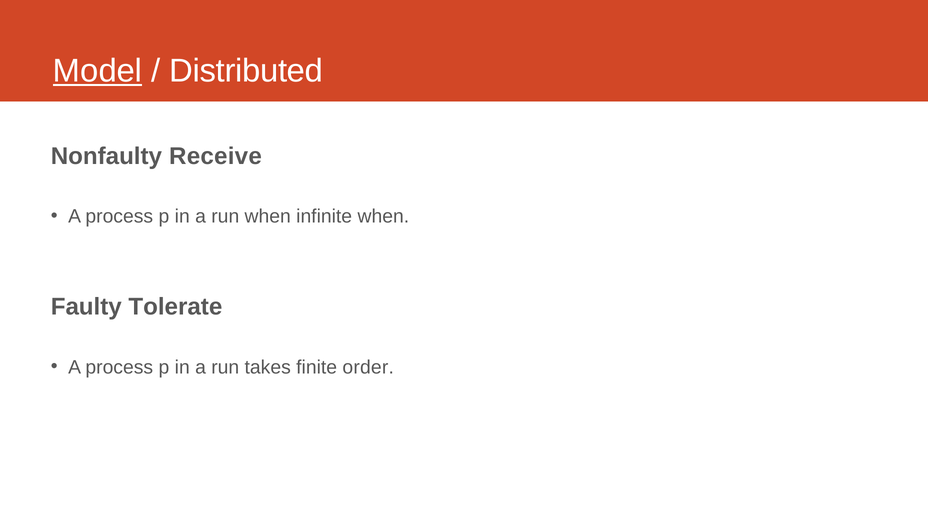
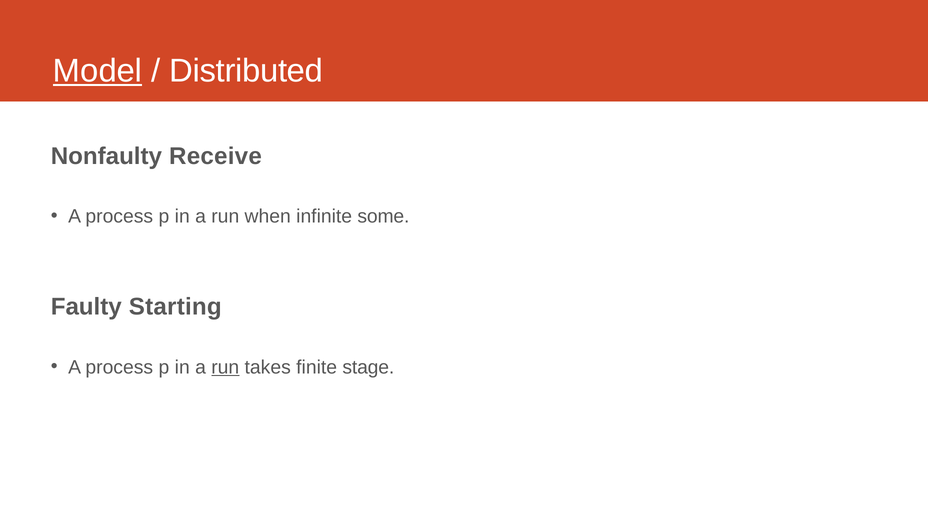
infinite when: when -> some
Tolerate: Tolerate -> Starting
run at (225, 367) underline: none -> present
order: order -> stage
